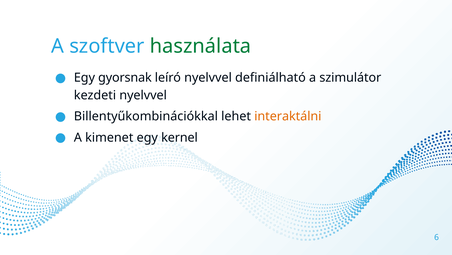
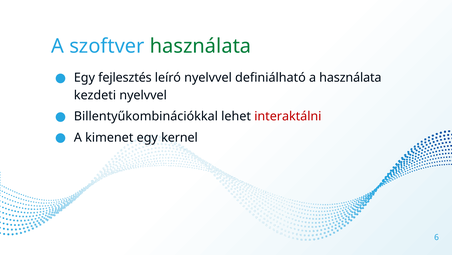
gyorsnak: gyorsnak -> fejlesztés
a szimulátor: szimulátor -> használata
interaktálni colour: orange -> red
